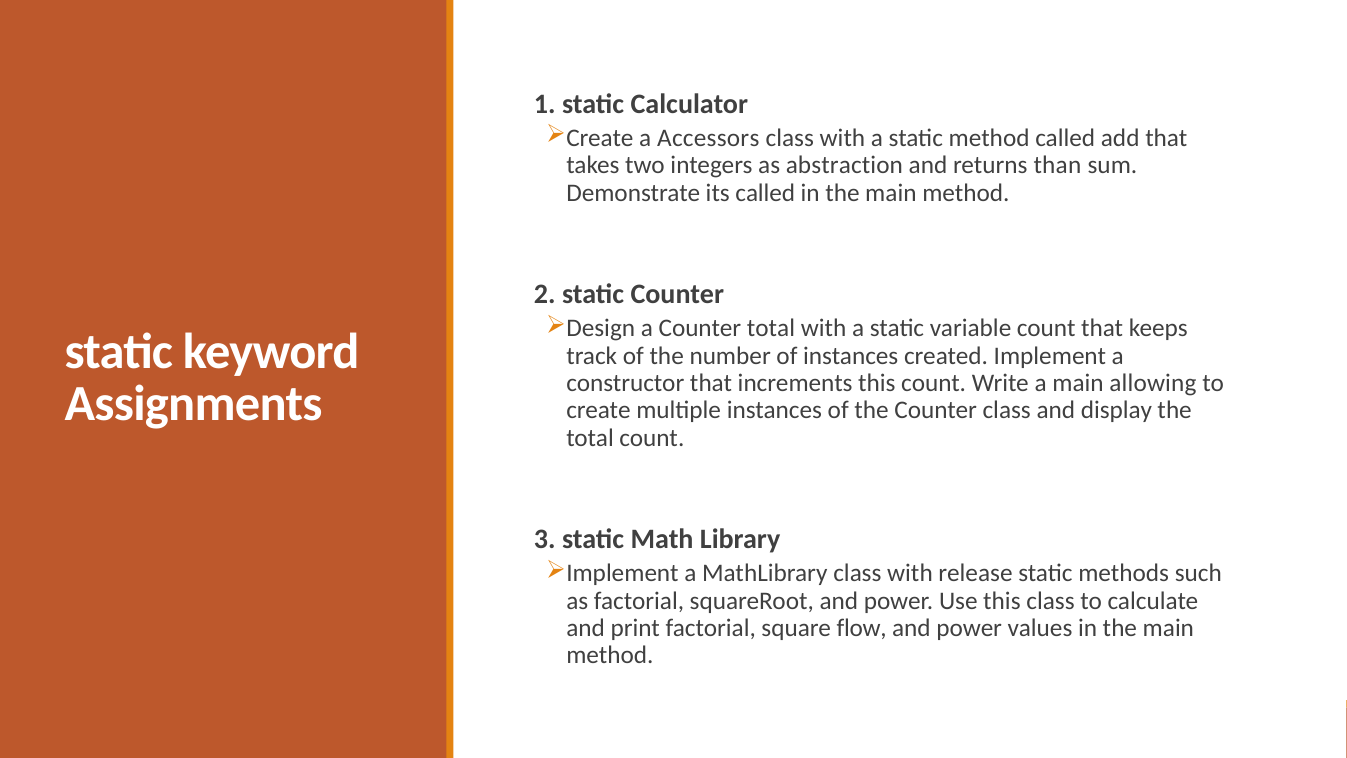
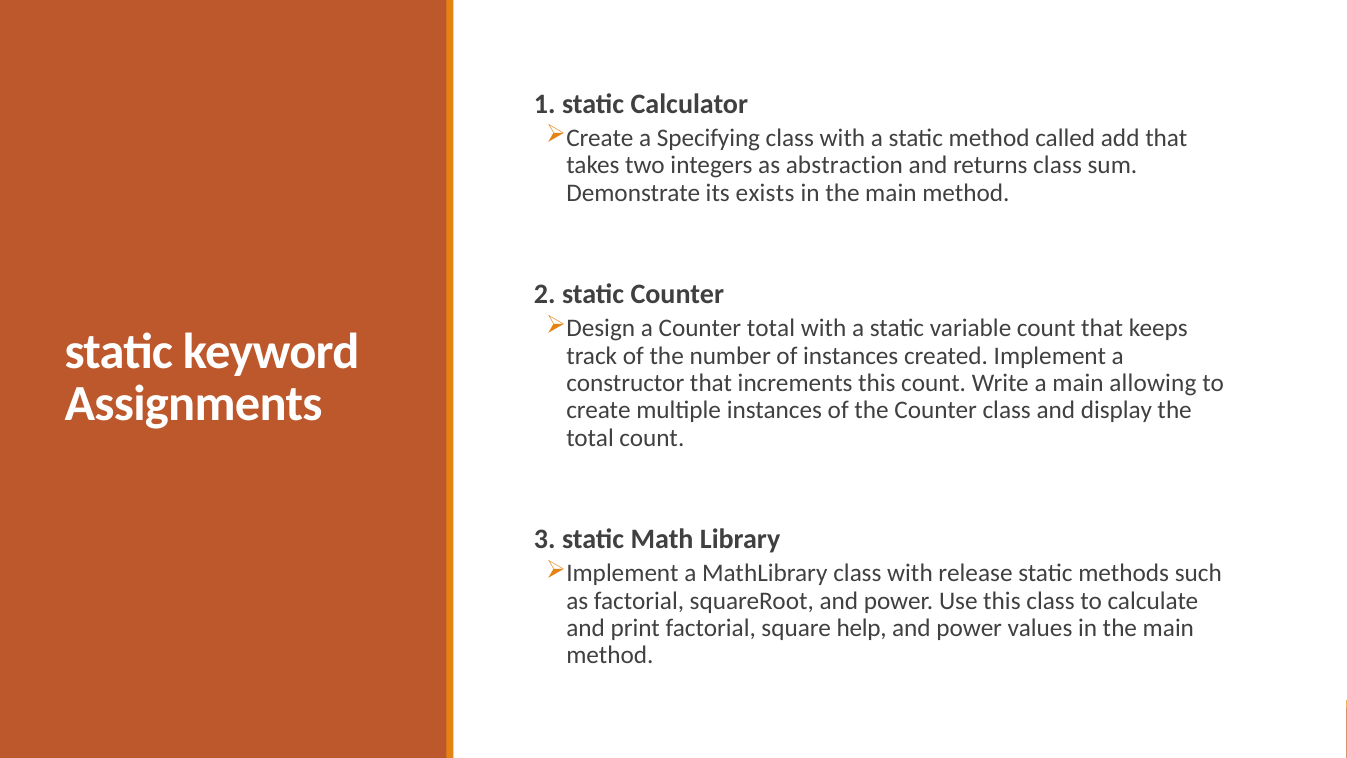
Accessors: Accessors -> Specifying
returns than: than -> class
its called: called -> exists
flow: flow -> help
